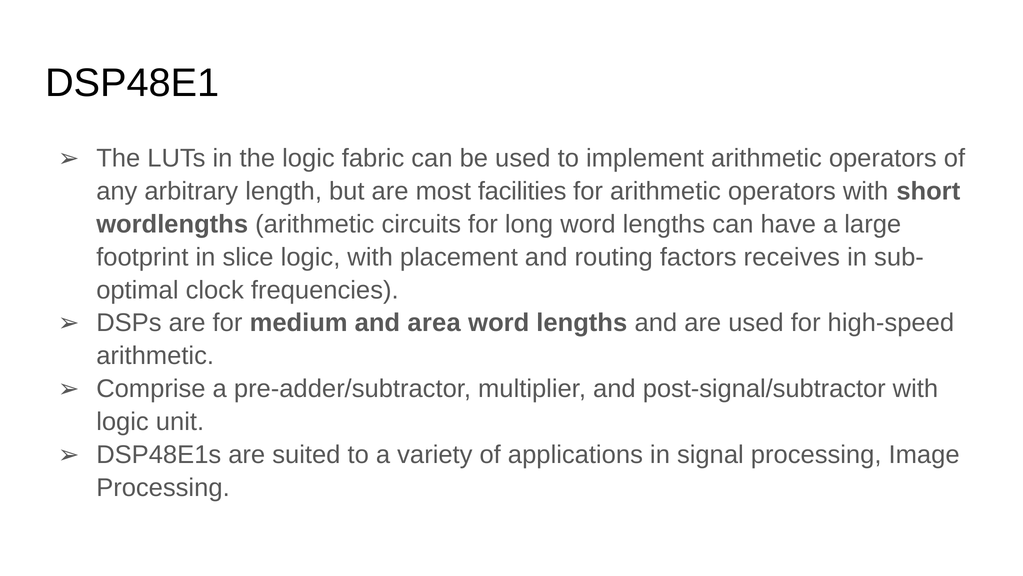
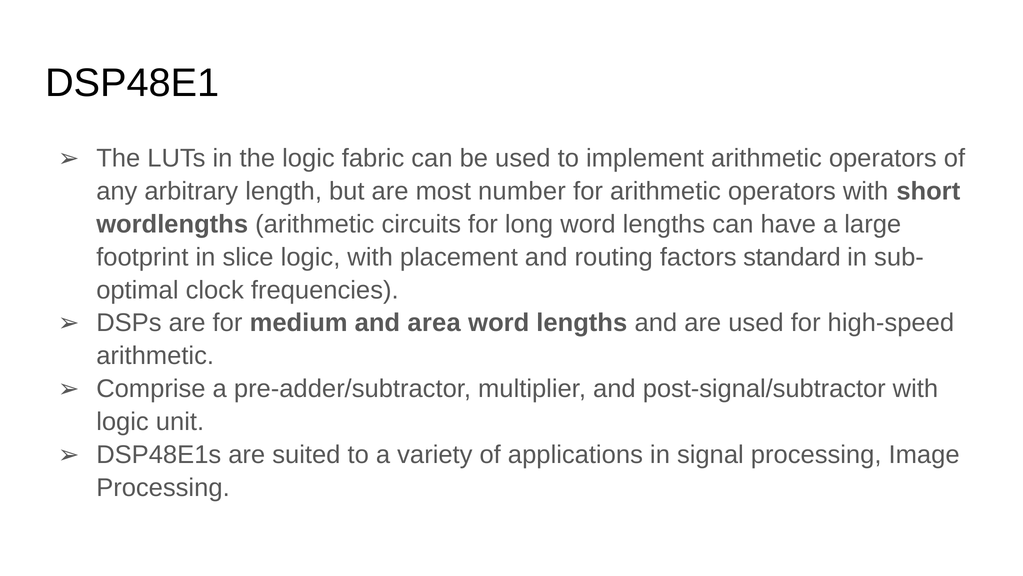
facilities: facilities -> number
receives: receives -> standard
